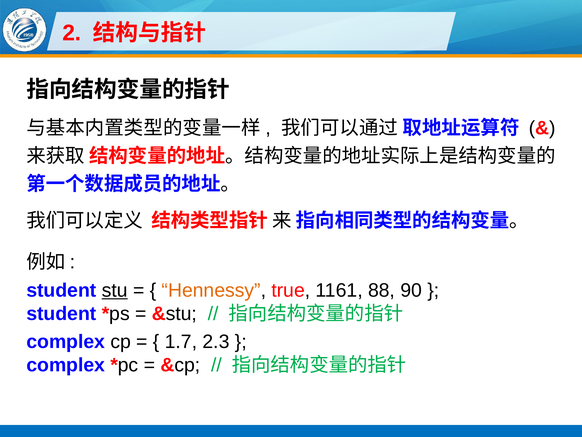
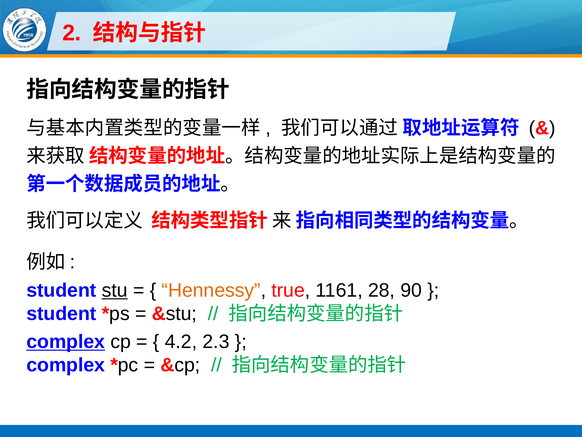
88: 88 -> 28
complex at (66, 341) underline: none -> present
1.7: 1.7 -> 4.2
